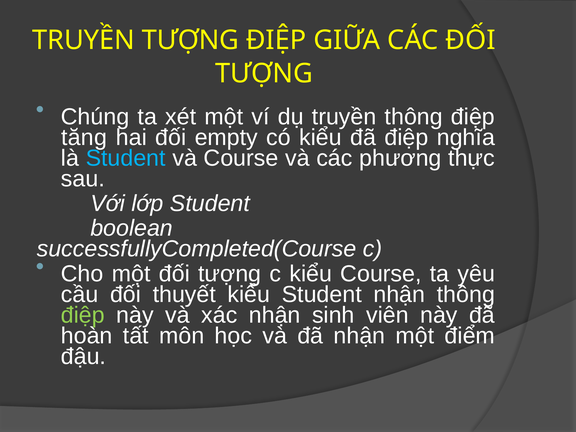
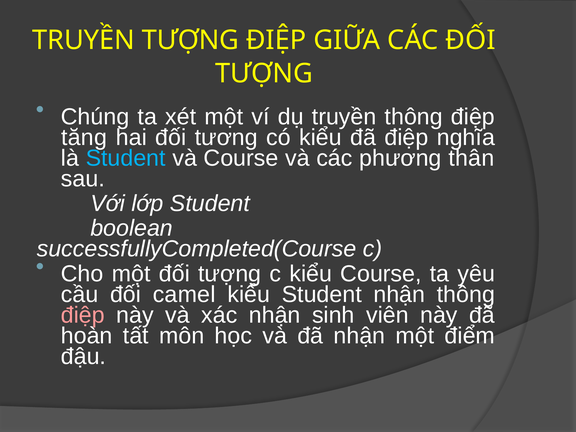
empty: empty -> tương
thực: thực -> thân
thuyết: thuyết -> camel
điệp at (83, 315) colour: light green -> pink
